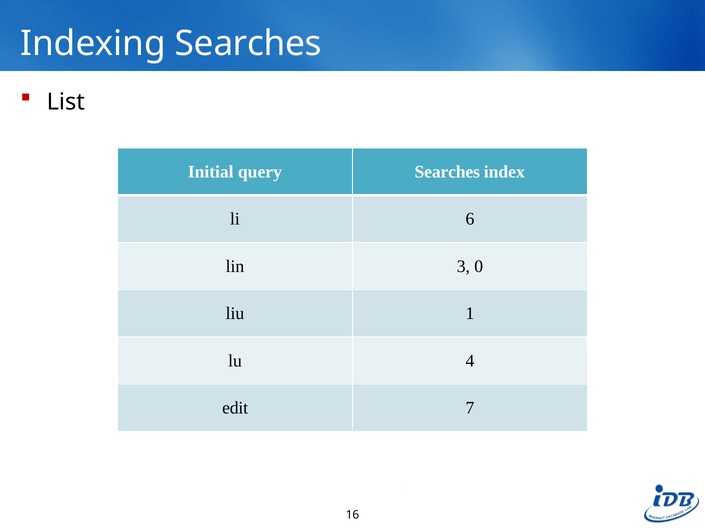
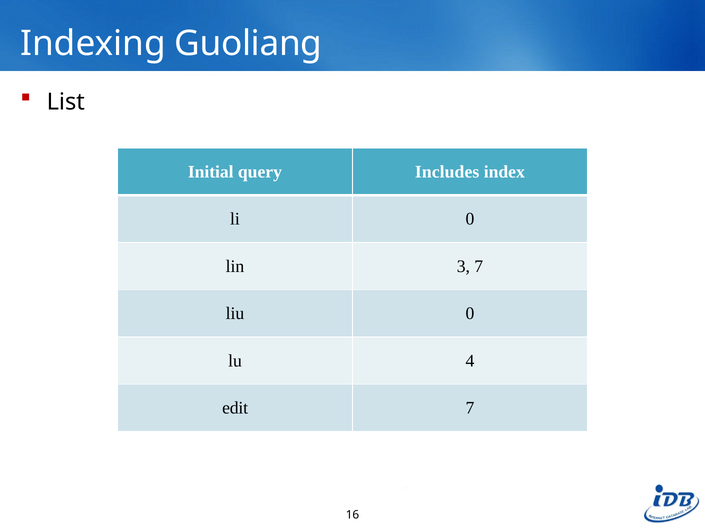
Indexing Searches: Searches -> Guoliang
query Searches: Searches -> Includes
li 6: 6 -> 0
3 0: 0 -> 7
liu 1: 1 -> 0
